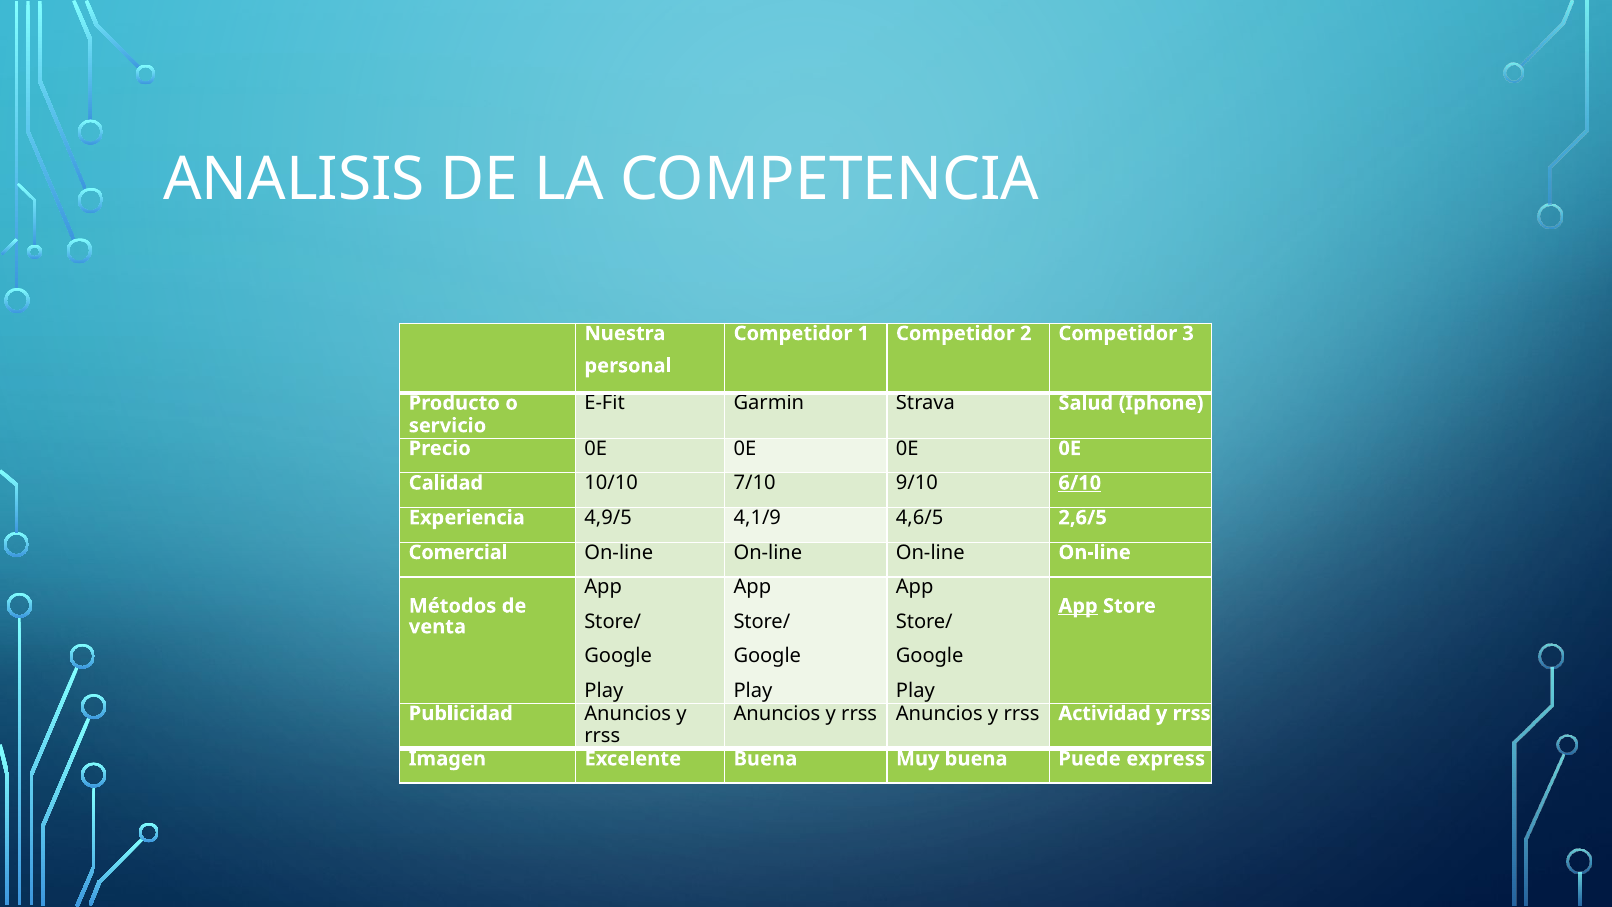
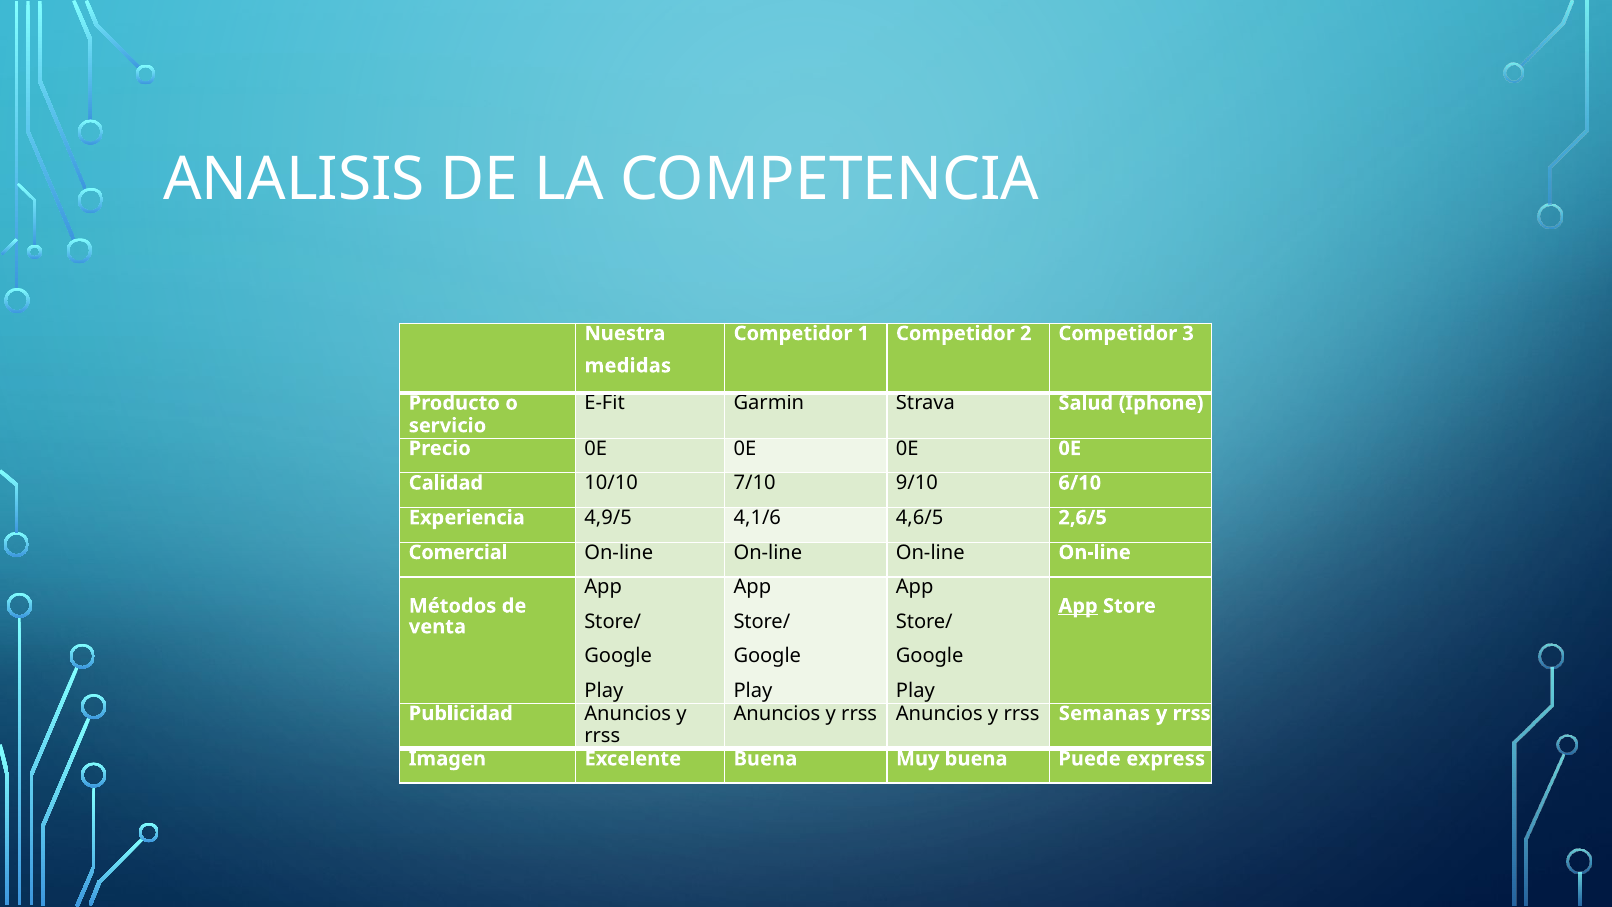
personal: personal -> medidas
6/10 underline: present -> none
4,1/9: 4,1/9 -> 4,1/6
Actividad: Actividad -> Semanas
